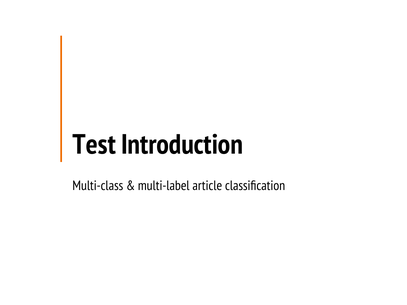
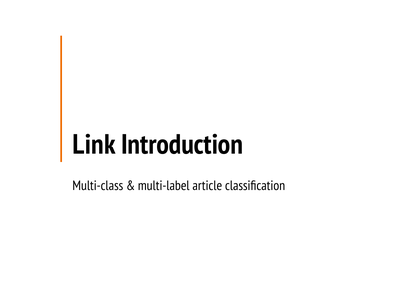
Test: Test -> Link
